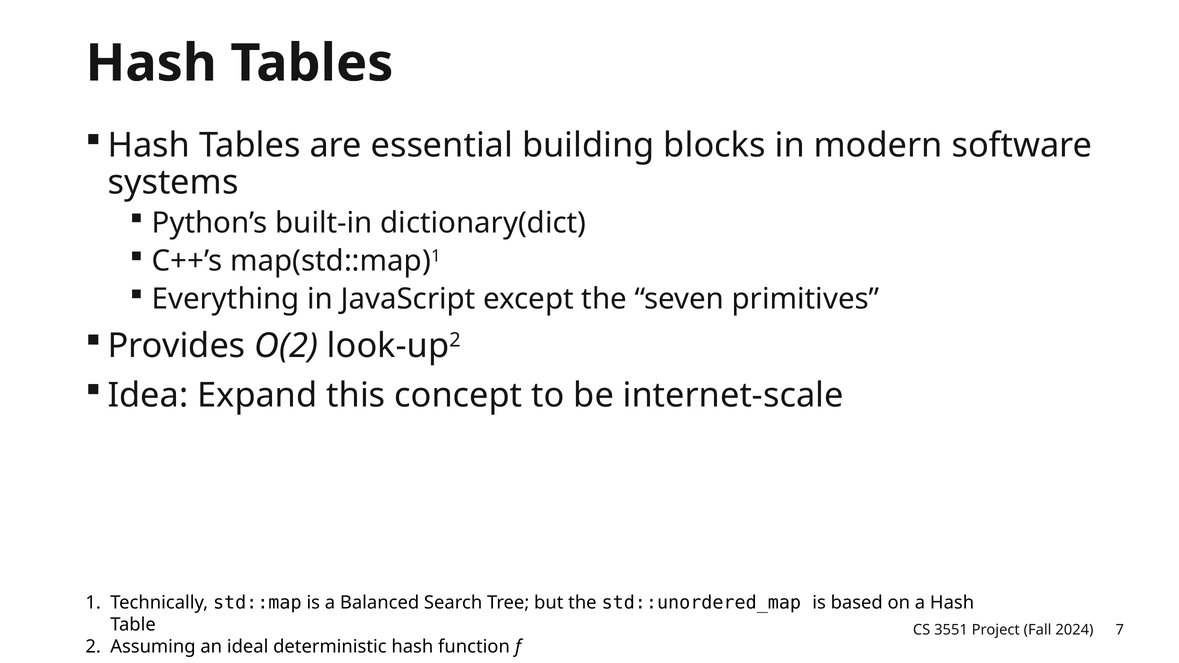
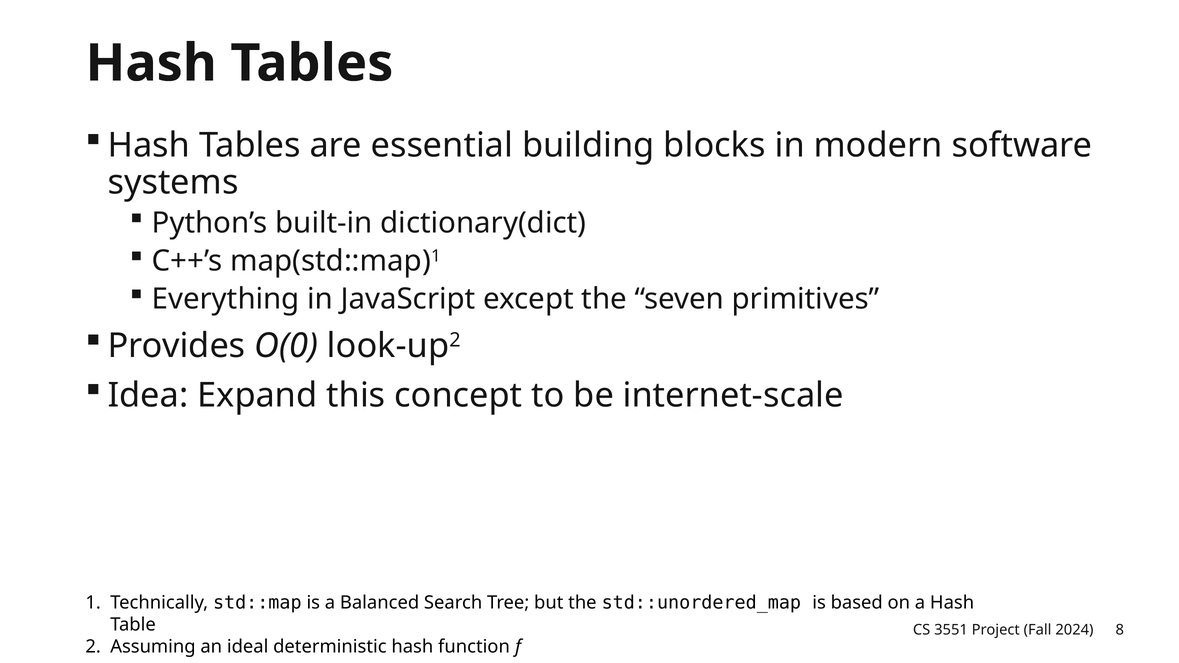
O(2: O(2 -> O(0
7: 7 -> 8
